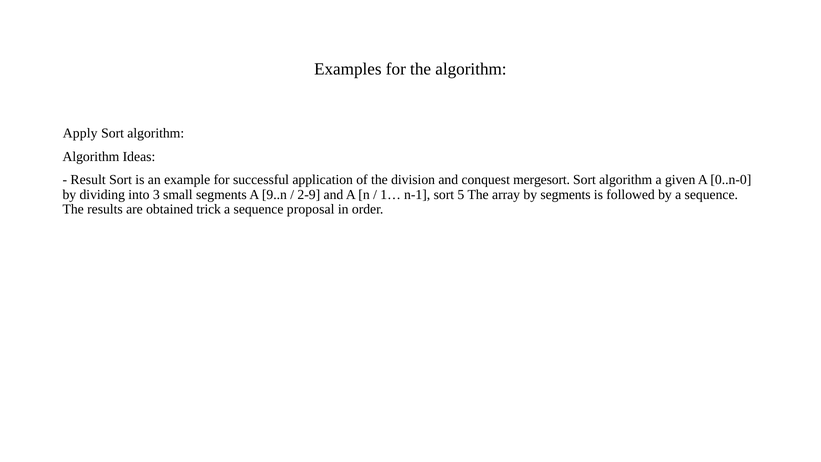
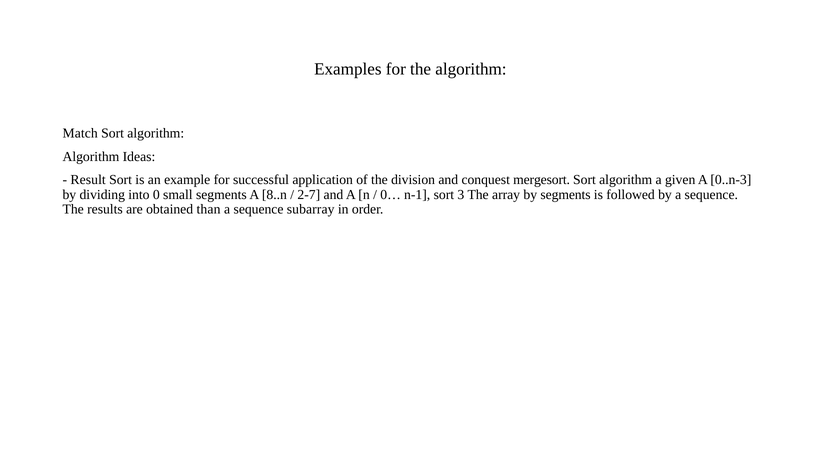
Apply: Apply -> Match
0..n-0: 0..n-0 -> 0..n-3
3: 3 -> 0
9..n: 9..n -> 8..n
2-9: 2-9 -> 2-7
1…: 1… -> 0…
5: 5 -> 3
trick: trick -> than
proposal: proposal -> subarray
